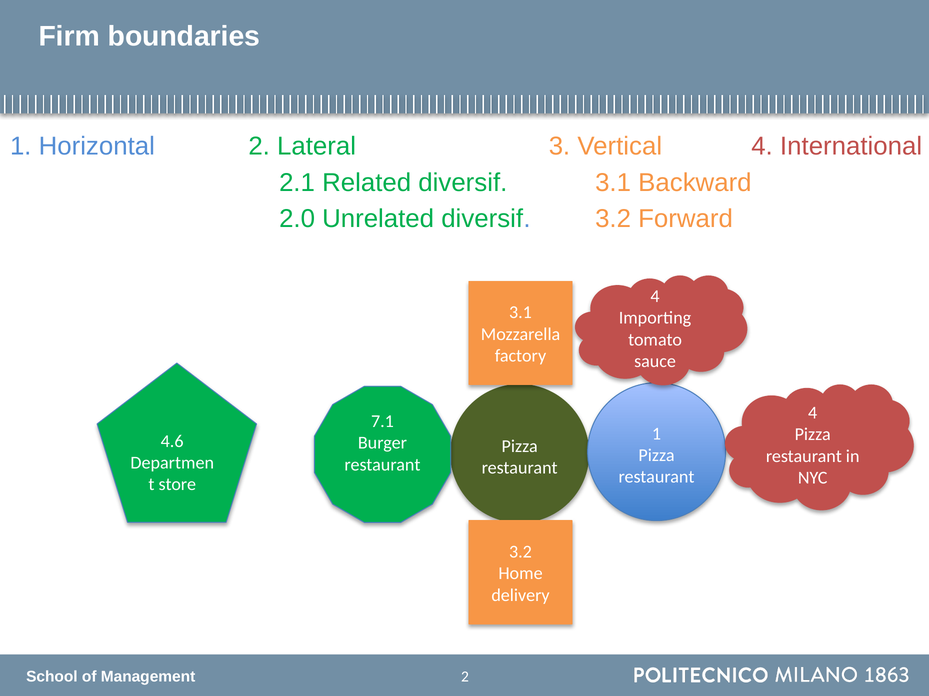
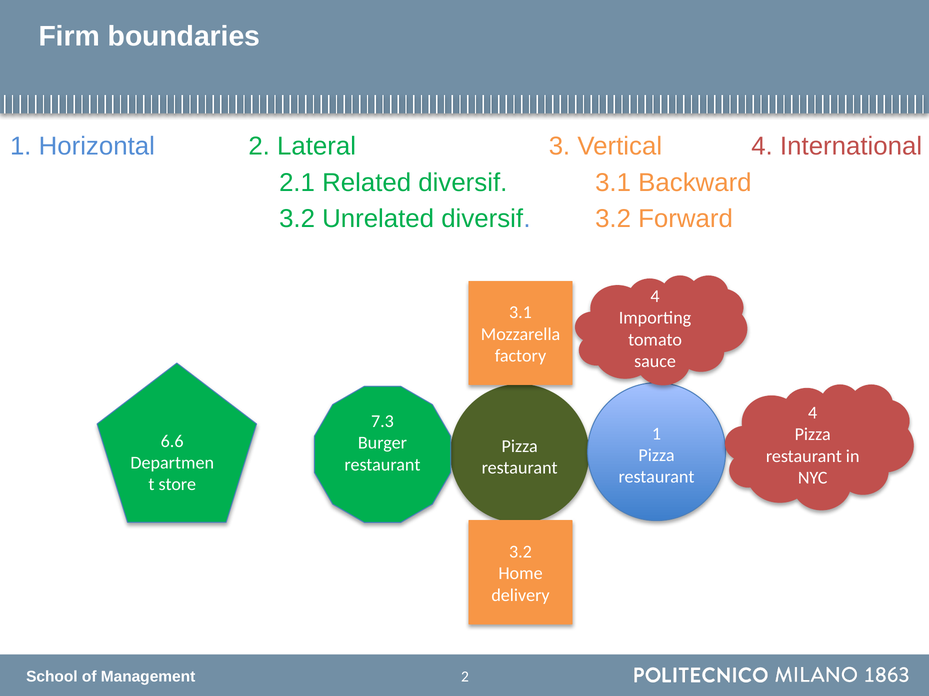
2.0 at (297, 219): 2.0 -> 3.2
7.1: 7.1 -> 7.3
4.6: 4.6 -> 6.6
